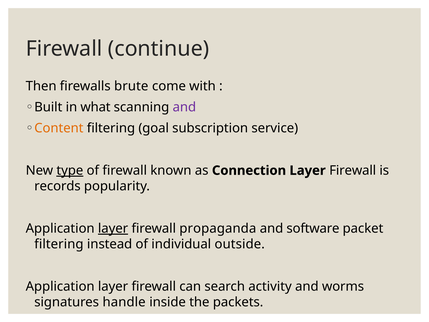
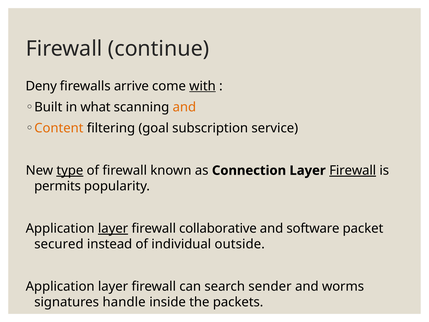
Then: Then -> Deny
brute: brute -> arrive
with underline: none -> present
and at (184, 107) colour: purple -> orange
Firewall at (353, 170) underline: none -> present
records: records -> permits
propaganda: propaganda -> collaborative
filtering at (59, 244): filtering -> secured
activity: activity -> sender
